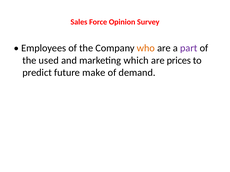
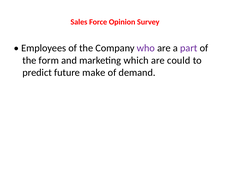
who colour: orange -> purple
used: used -> form
prices: prices -> could
